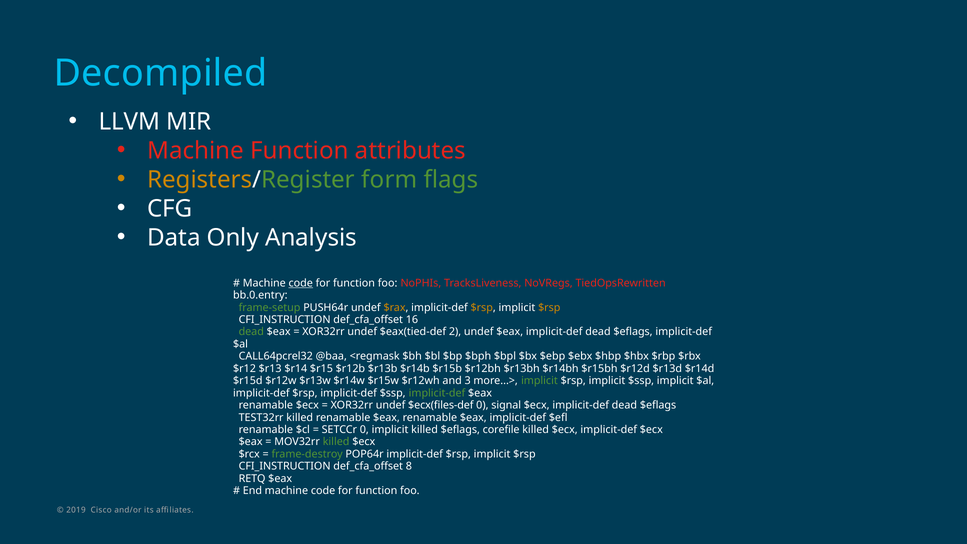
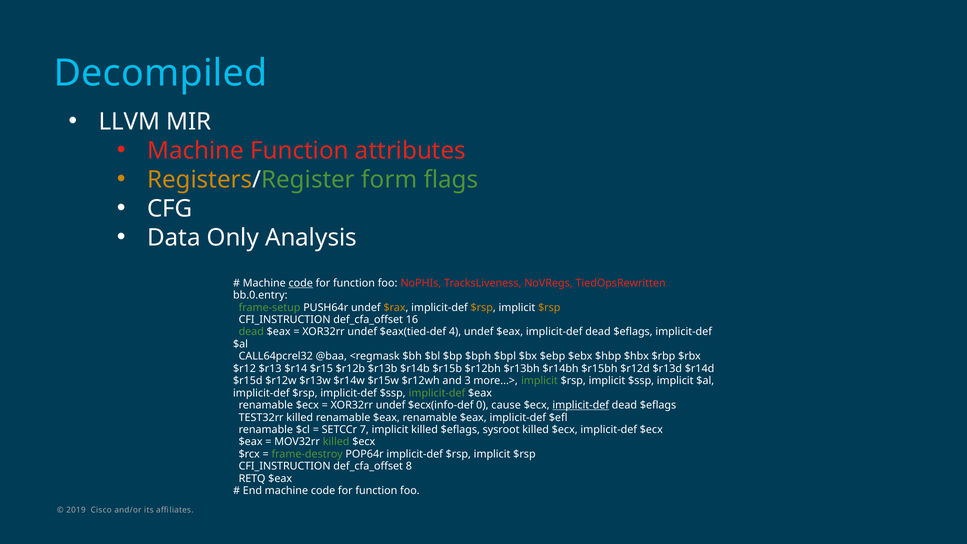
2: 2 -> 4
$ecx(files-def: $ecx(files-def -> $ecx(info-def
signal: signal -> cause
implicit-def at (581, 405) underline: none -> present
SETCCr 0: 0 -> 7
corefile: corefile -> sysroot
